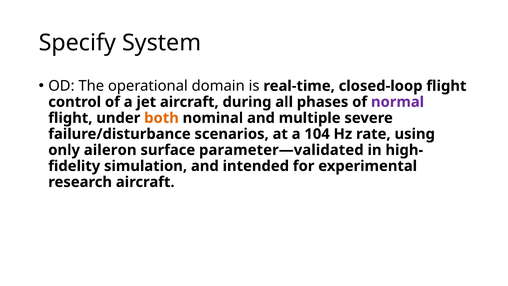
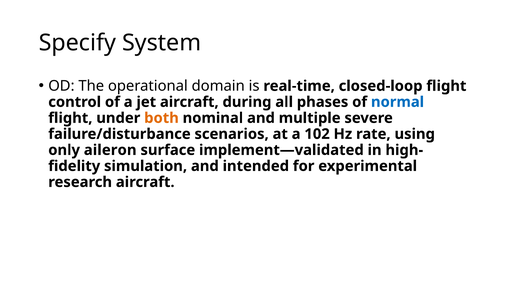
normal colour: purple -> blue
104: 104 -> 102
parameter—validated: parameter—validated -> implement—validated
